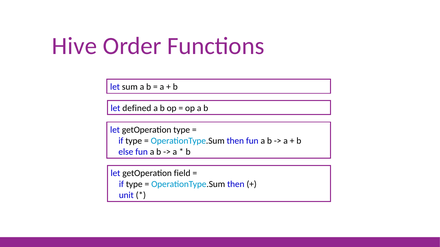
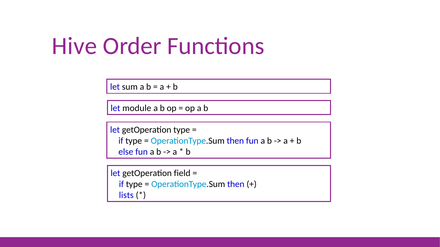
defined: defined -> module
unit: unit -> lists
